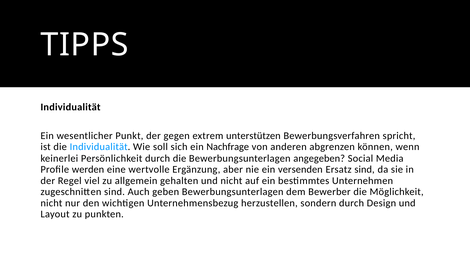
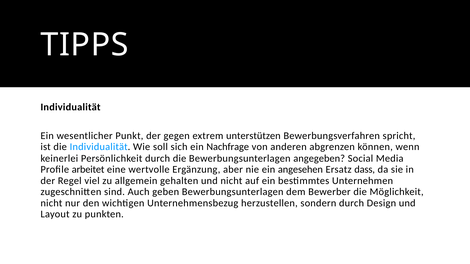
werden: werden -> arbeitet
versenden: versenden -> angesehen
Ersatz sind: sind -> dass
